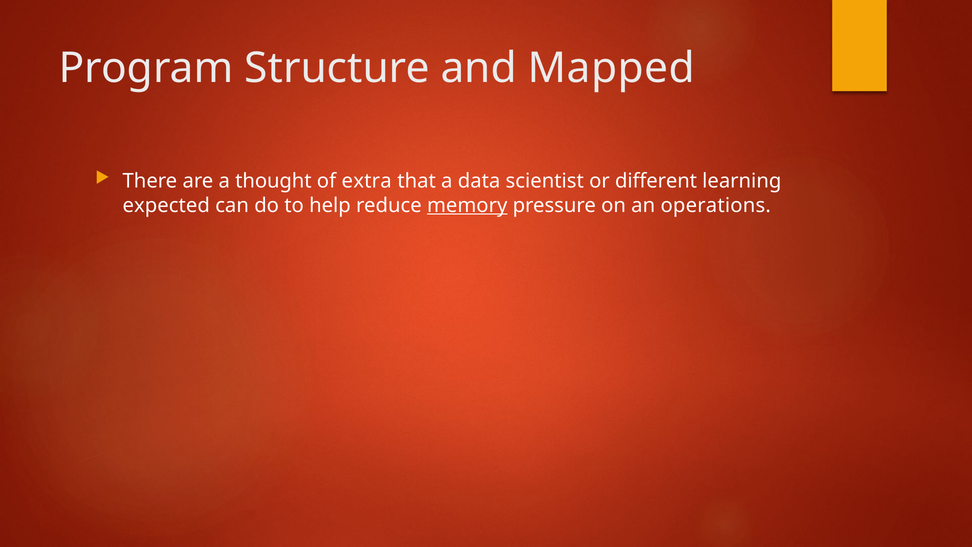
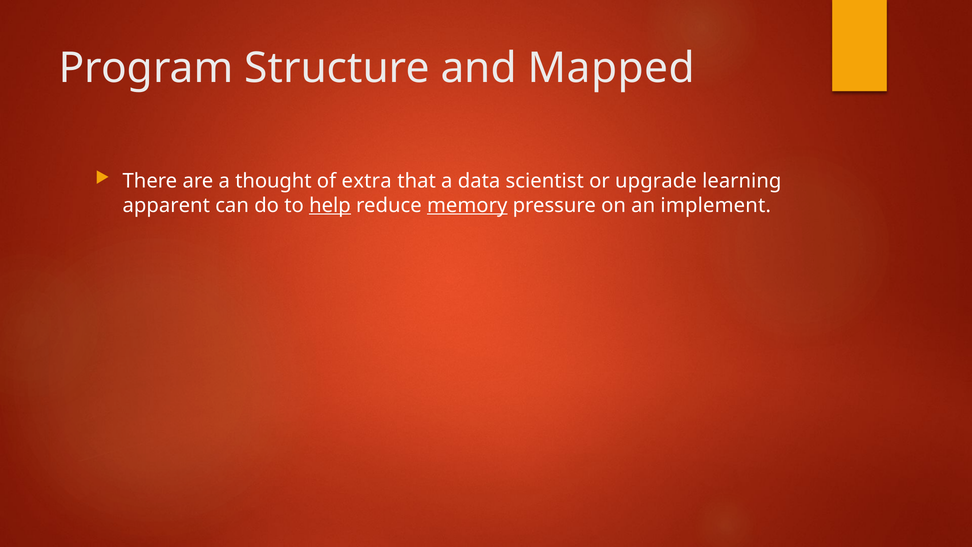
different: different -> upgrade
expected: expected -> apparent
help underline: none -> present
operations: operations -> implement
